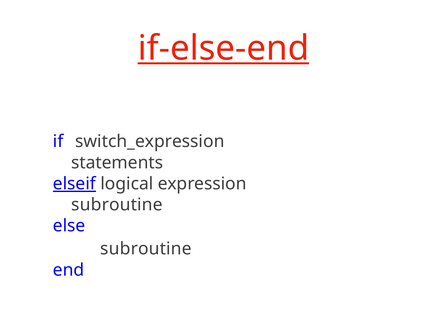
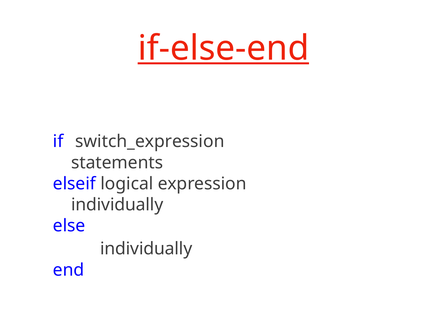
elseif underline: present -> none
subroutine at (117, 205): subroutine -> individually
subroutine at (146, 249): subroutine -> individually
